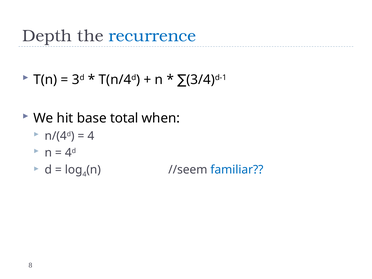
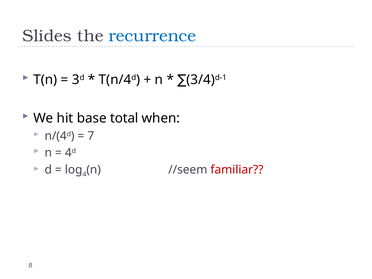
Depth: Depth -> Slides
4 at (91, 136): 4 -> 7
familiar colour: blue -> red
